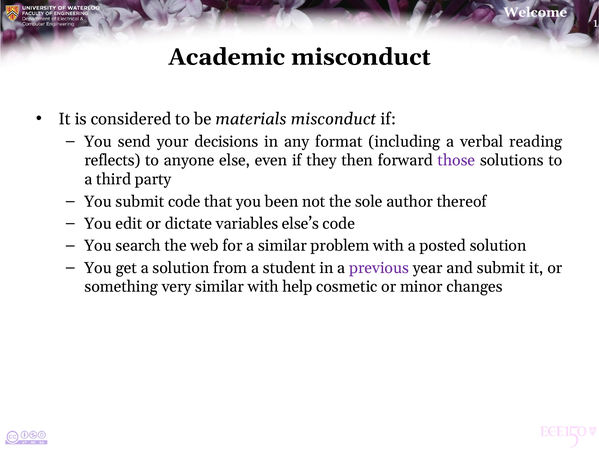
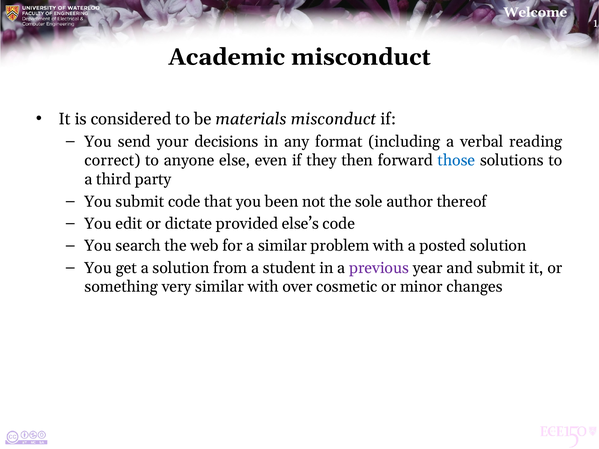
reflects: reflects -> correct
those colour: purple -> blue
variables: variables -> provided
help: help -> over
